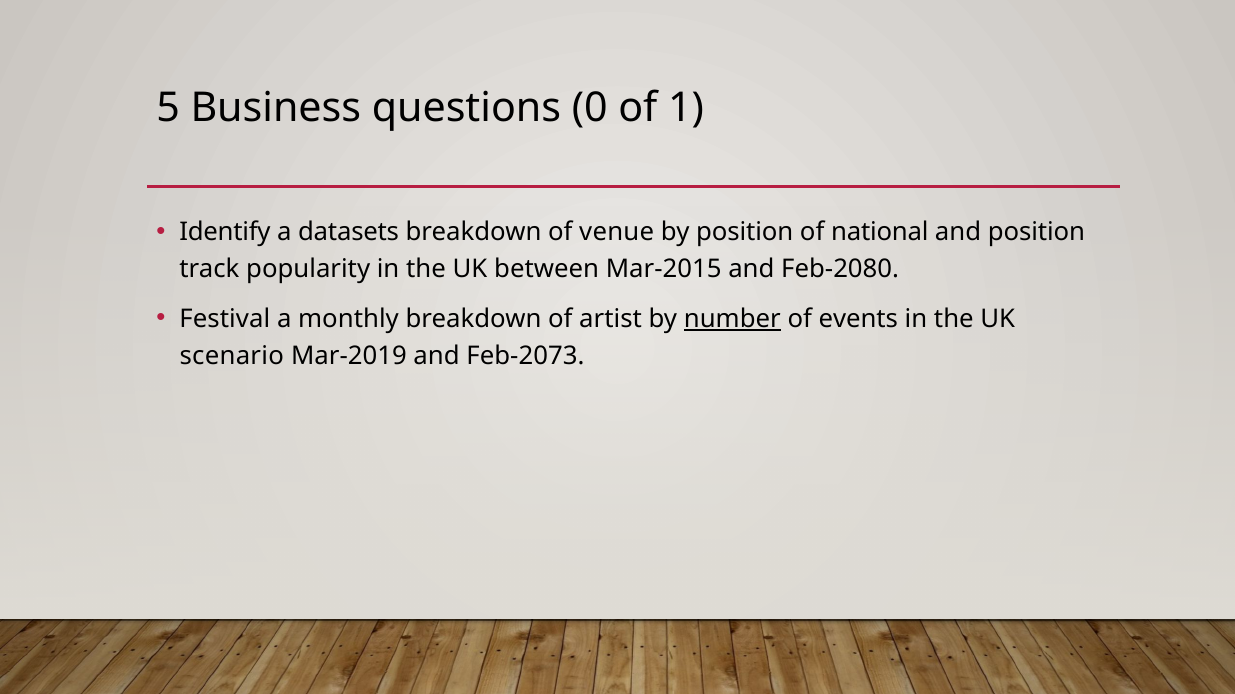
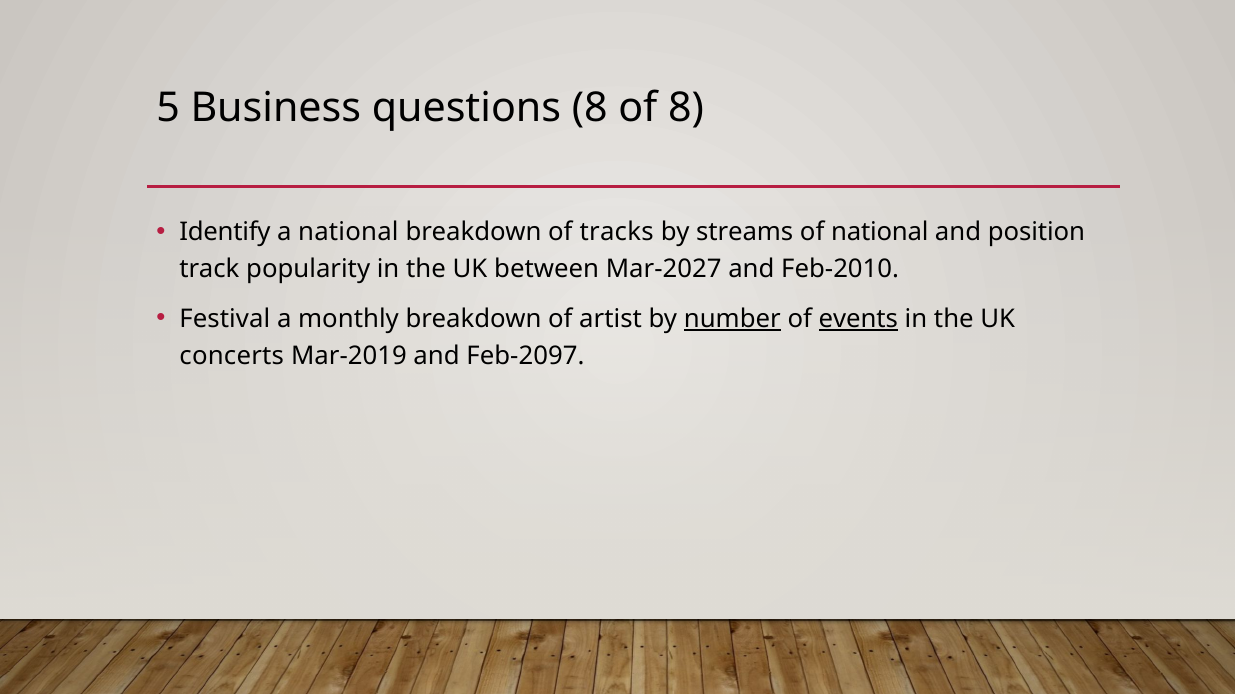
questions 0: 0 -> 8
of 1: 1 -> 8
a datasets: datasets -> national
venue: venue -> tracks
by position: position -> streams
Mar-2015: Mar-2015 -> Mar-2027
Feb-2080: Feb-2080 -> Feb-2010
events underline: none -> present
scenario: scenario -> concerts
Feb-2073: Feb-2073 -> Feb-2097
